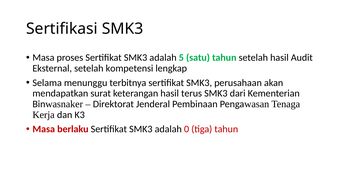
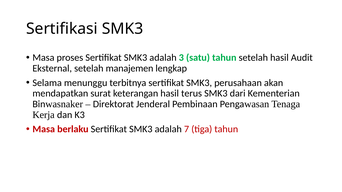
5: 5 -> 3
kompetensi: kompetensi -> manajemen
0: 0 -> 7
